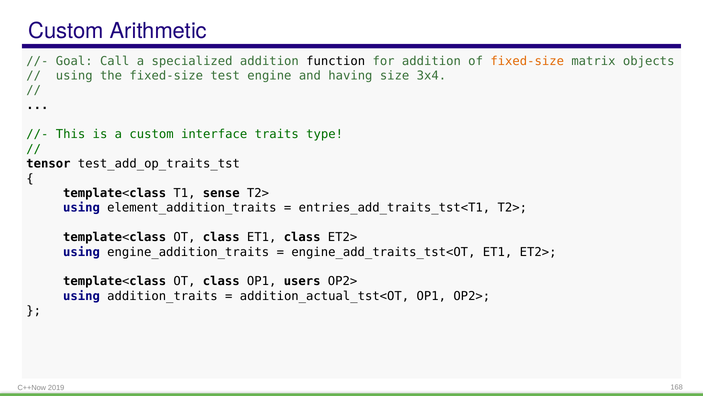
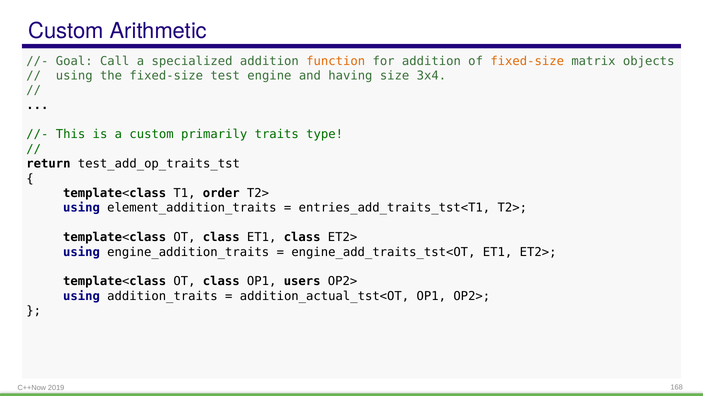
function colour: black -> orange
interface: interface -> primarily
tensor: tensor -> return
sense: sense -> order
